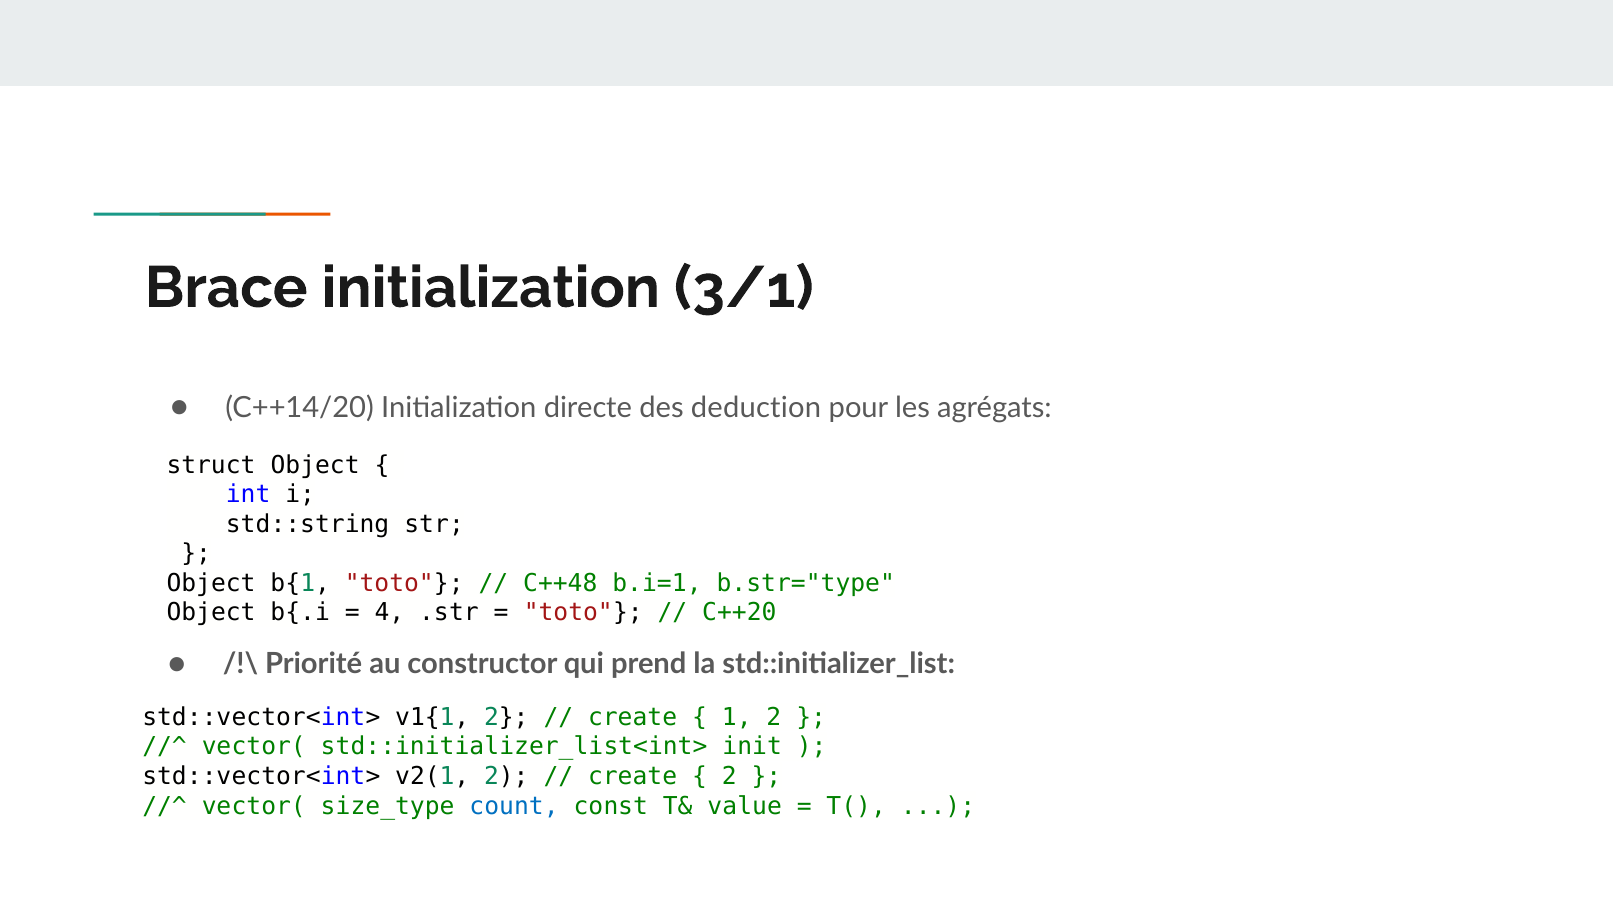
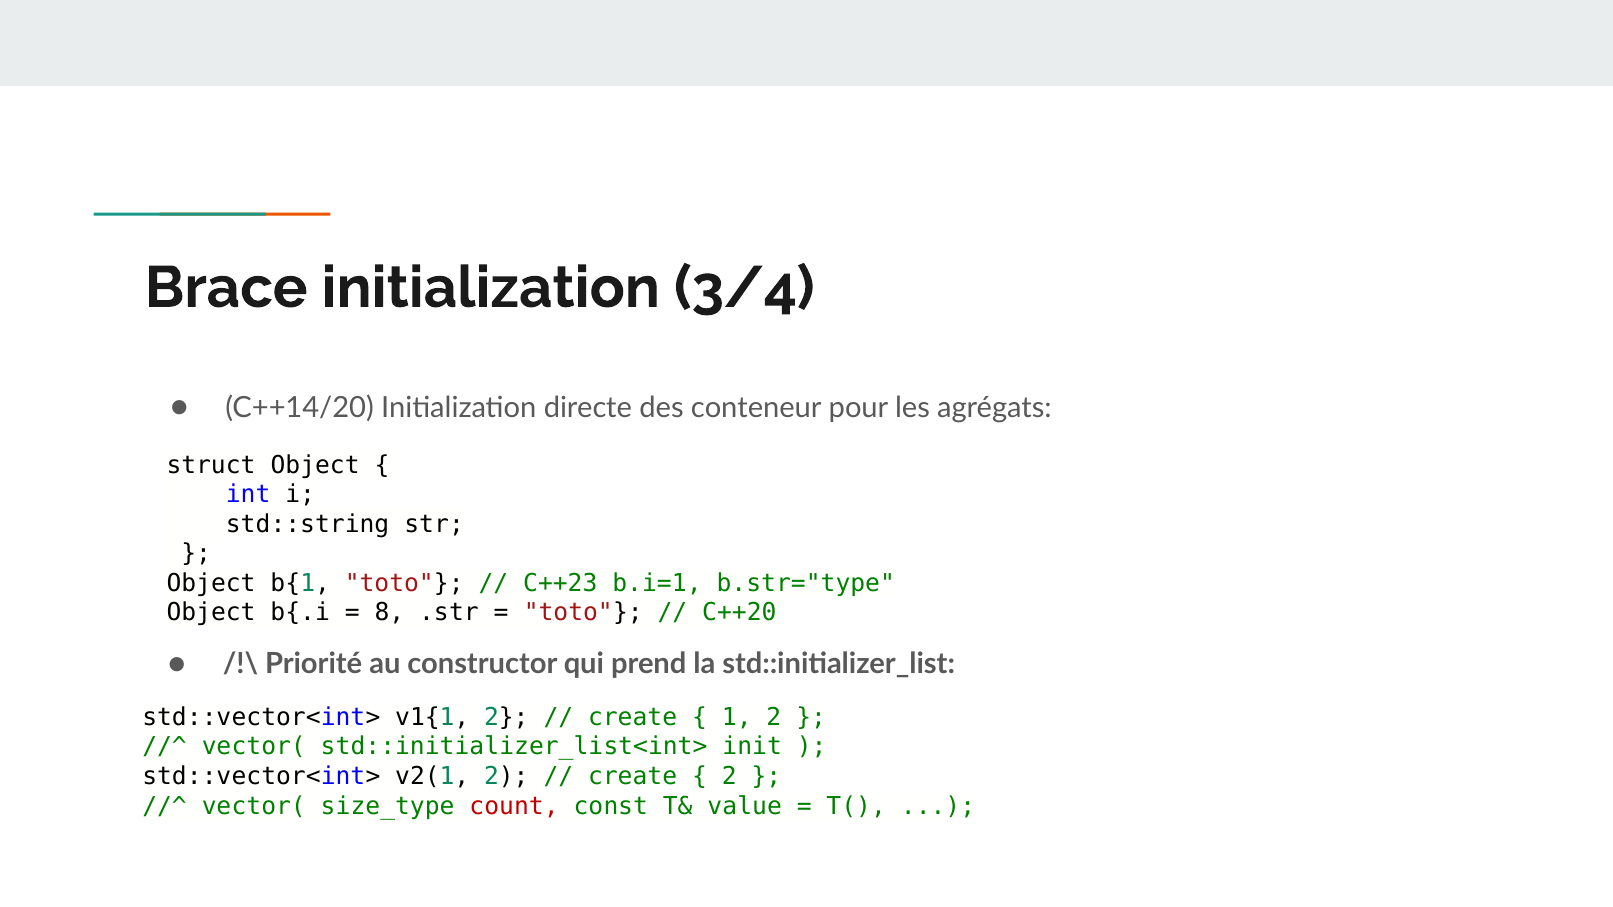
3/1: 3/1 -> 3/4
deduction: deduction -> conteneur
C++48: C++48 -> C++23
4: 4 -> 8
count colour: blue -> red
